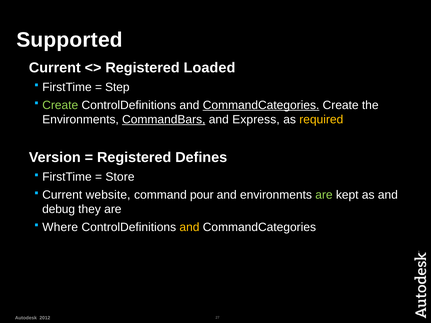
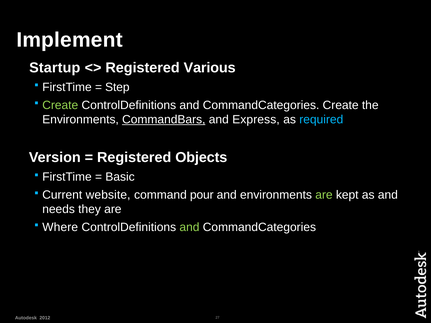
Supported: Supported -> Implement
Current at (55, 68): Current -> Startup
Loaded: Loaded -> Various
CommandCategories at (261, 105) underline: present -> none
required colour: yellow -> light blue
Defines: Defines -> Objects
Store: Store -> Basic
debug: debug -> needs
and at (189, 227) colour: yellow -> light green
